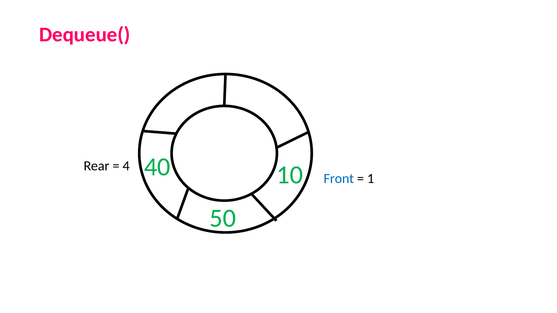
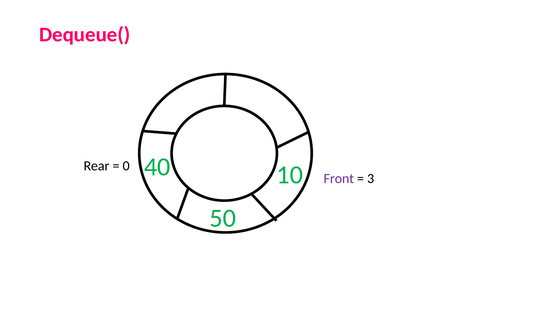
4: 4 -> 0
Front colour: blue -> purple
1: 1 -> 3
